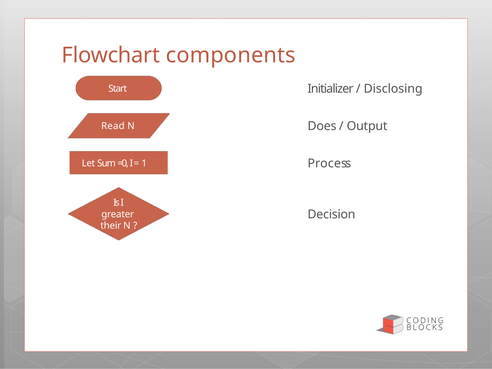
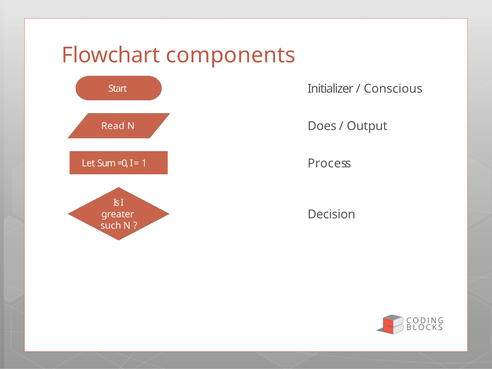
Disclosing: Disclosing -> Conscious
their: their -> such
